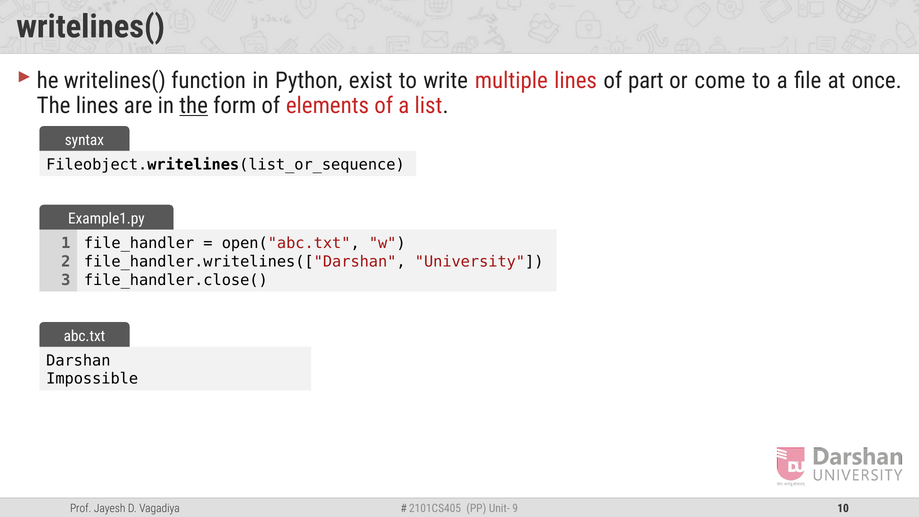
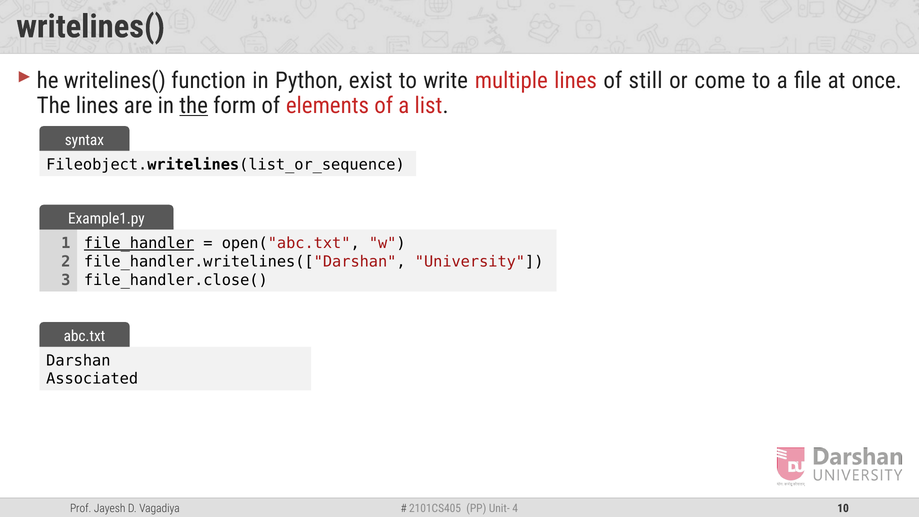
part: part -> still
file_handler underline: none -> present
Impossible: Impossible -> Associated
9: 9 -> 4
